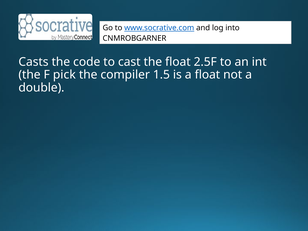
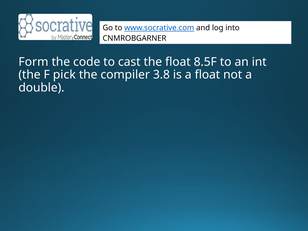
Casts: Casts -> Form
2.5F: 2.5F -> 8.5F
1.5: 1.5 -> 3.8
